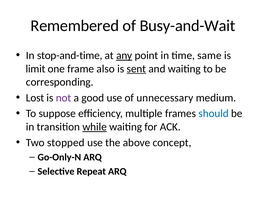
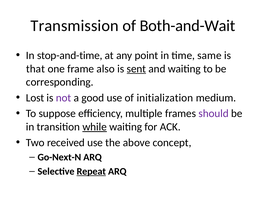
Remembered: Remembered -> Transmission
Busy-and-Wait: Busy-and-Wait -> Both-and-Wait
any underline: present -> none
limit: limit -> that
unnecessary: unnecessary -> initialization
should colour: blue -> purple
stopped: stopped -> received
Go-Only-N: Go-Only-N -> Go-Next-N
Repeat underline: none -> present
